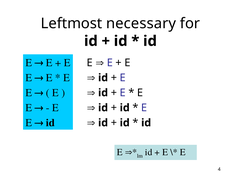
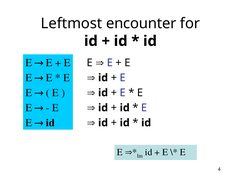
necessary: necessary -> encounter
